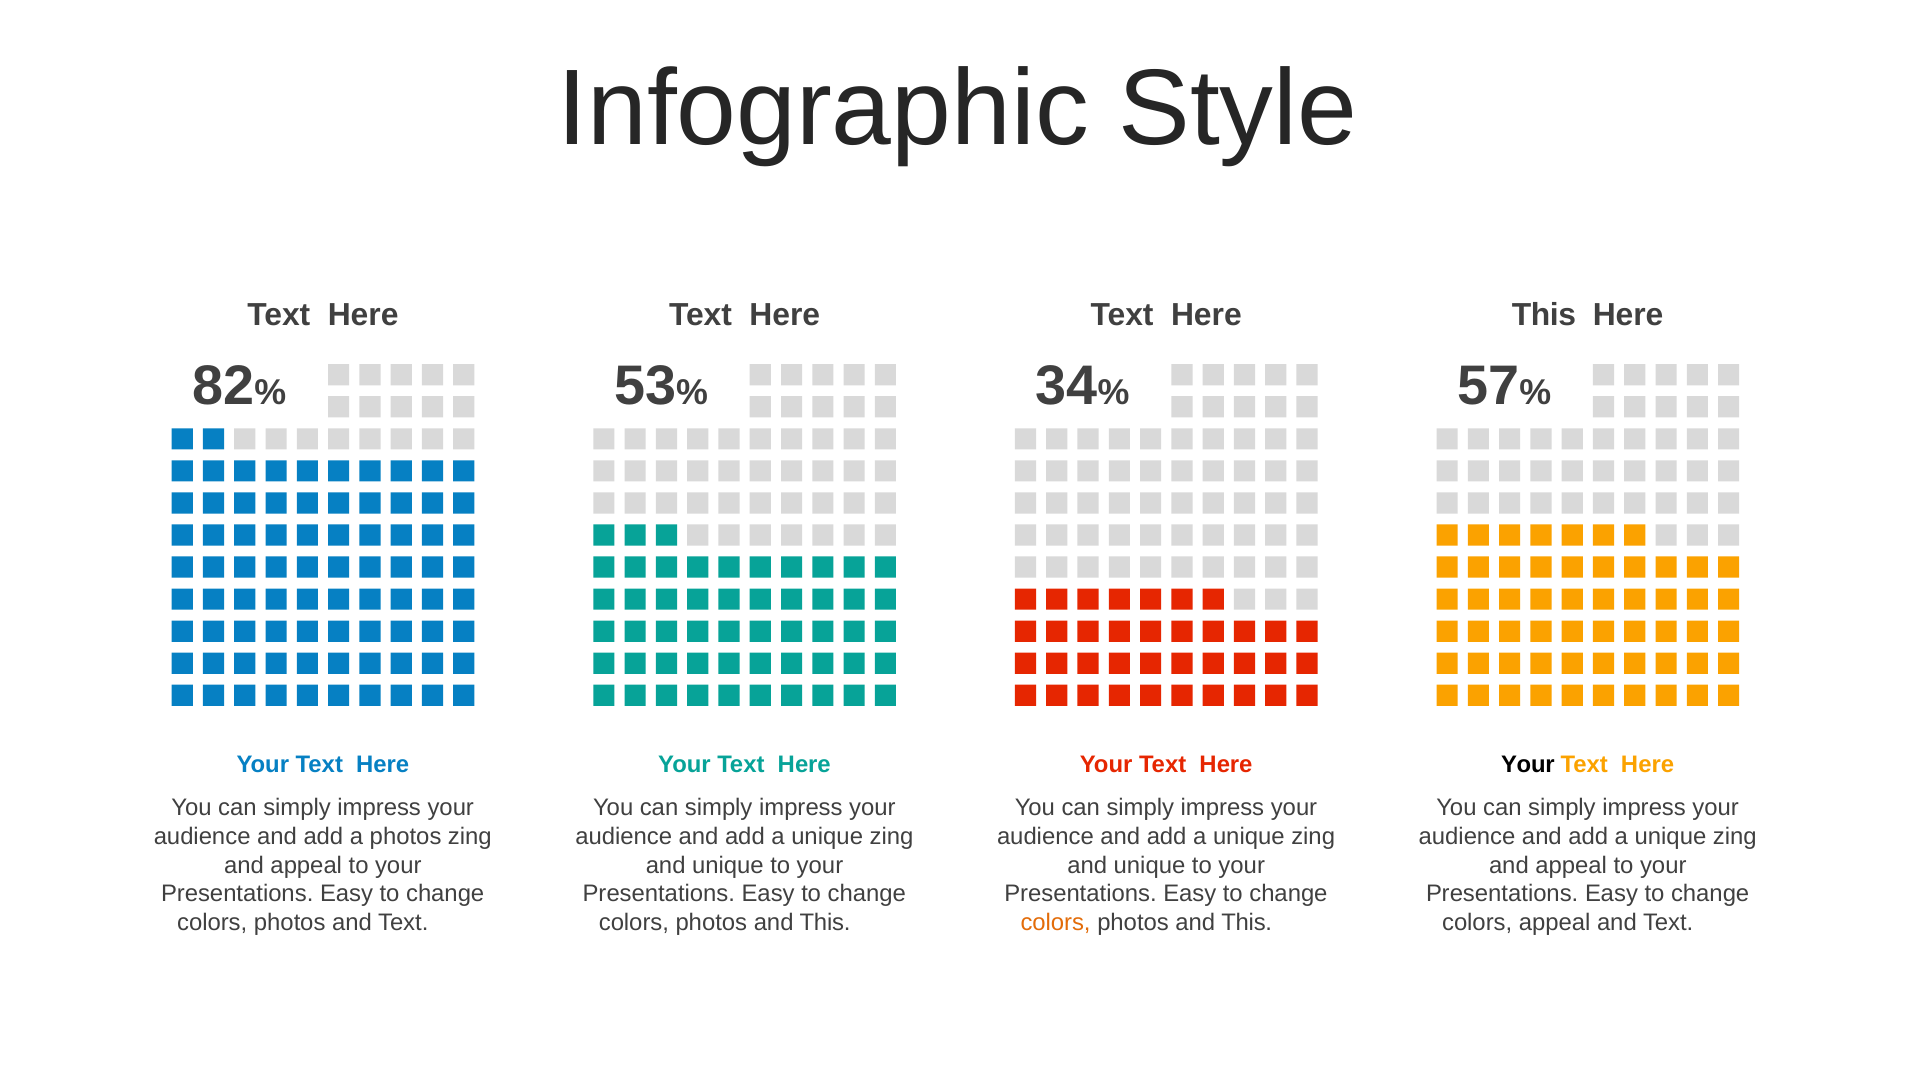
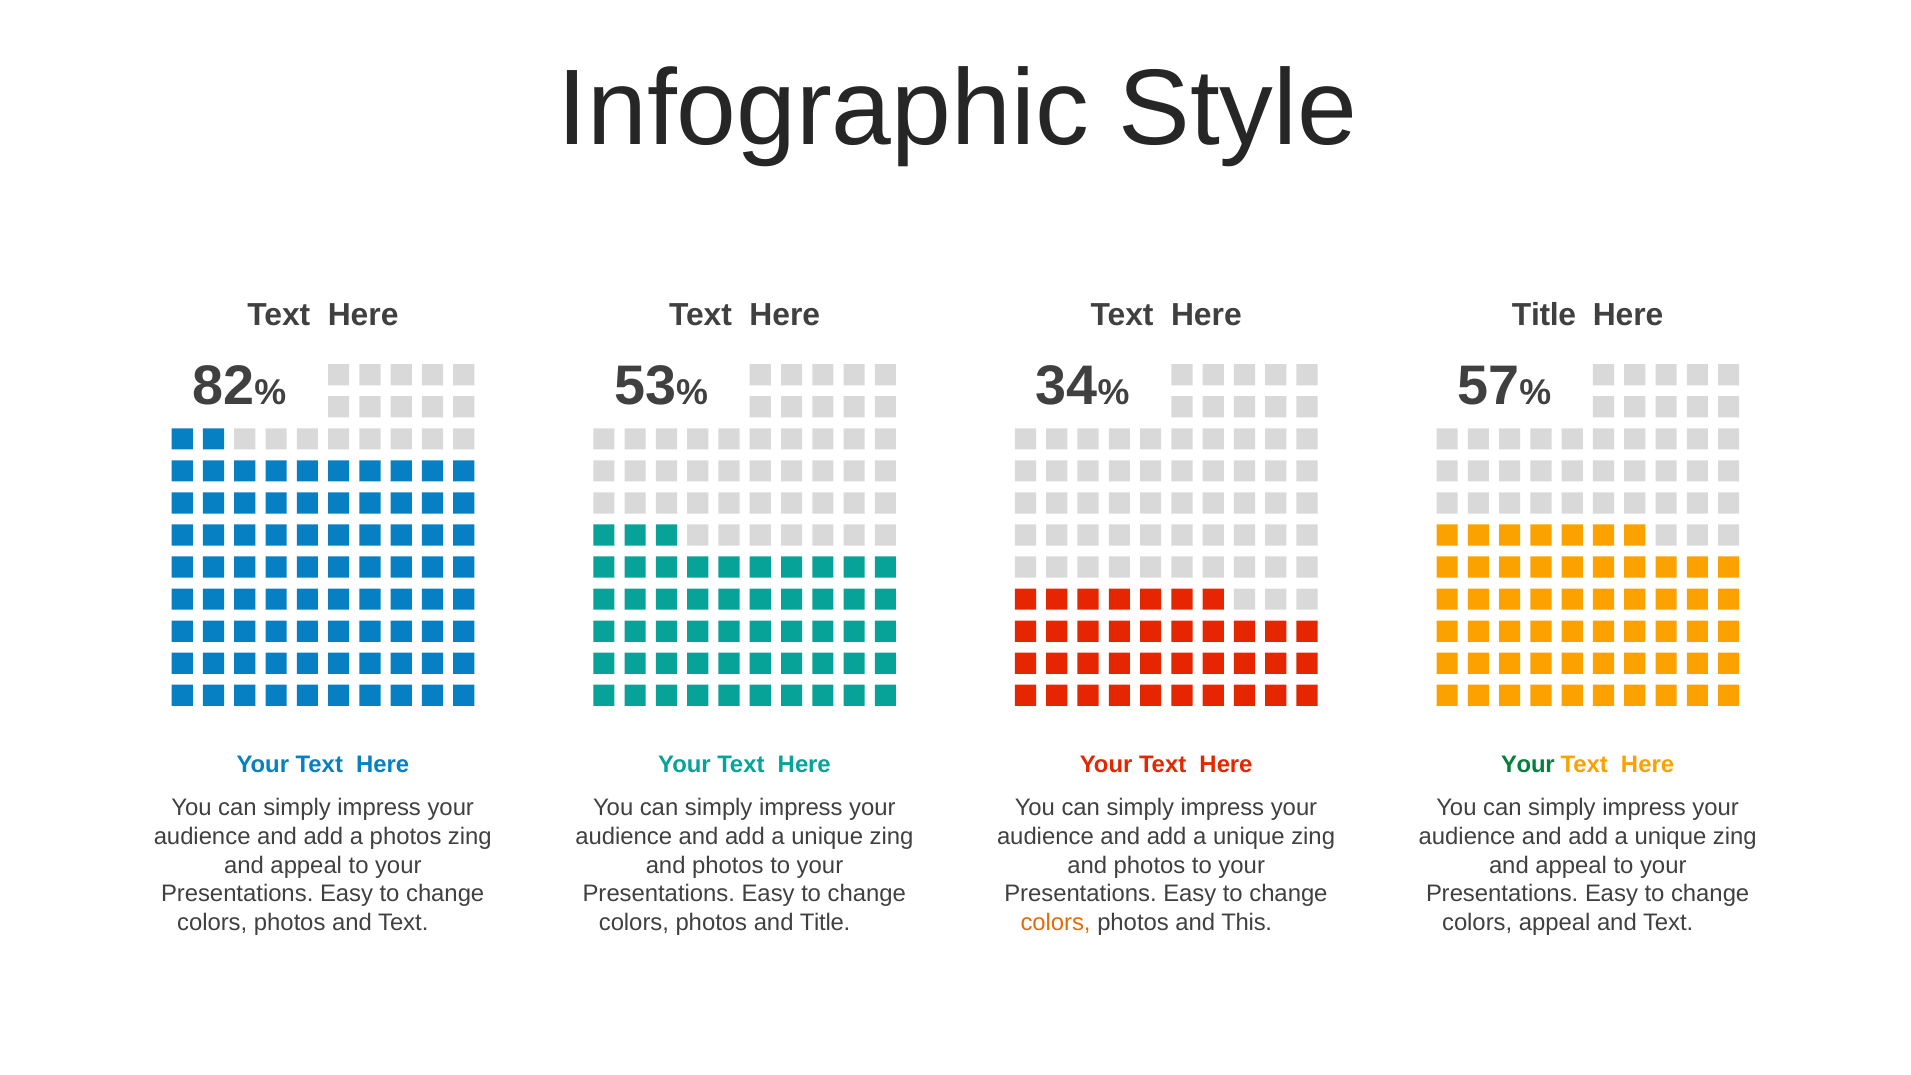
This at (1544, 315): This -> Title
Your at (1528, 765) colour: black -> green
unique at (728, 865): unique -> photos
unique at (1150, 865): unique -> photos
This at (825, 922): This -> Title
